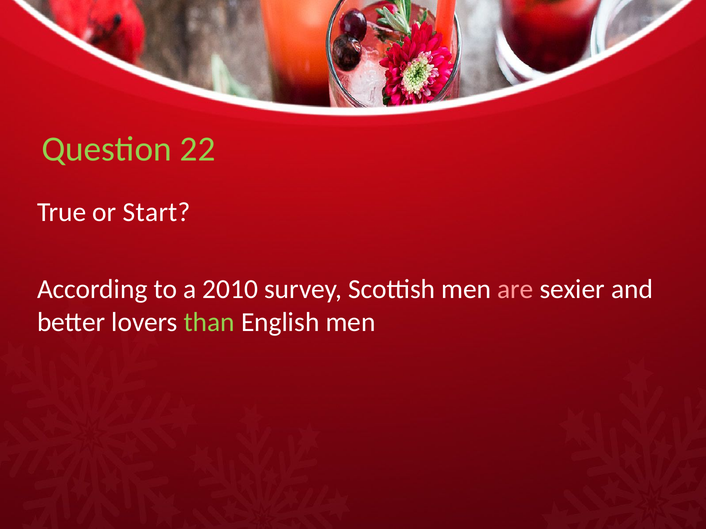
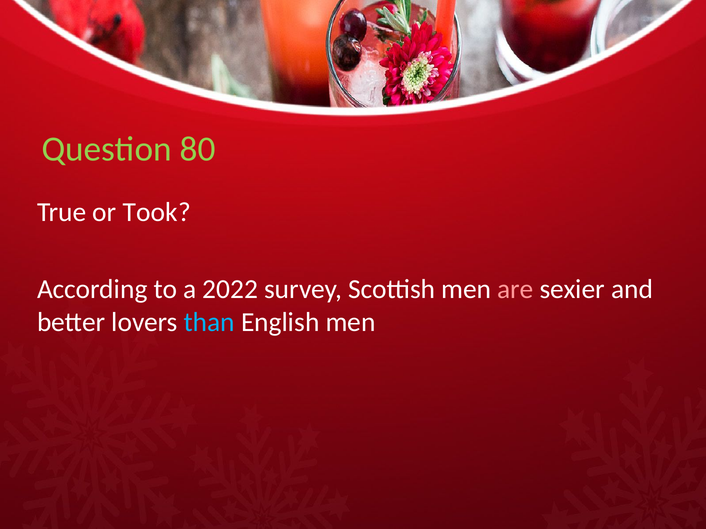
22: 22 -> 80
Start: Start -> Took
2010: 2010 -> 2022
than colour: light green -> light blue
